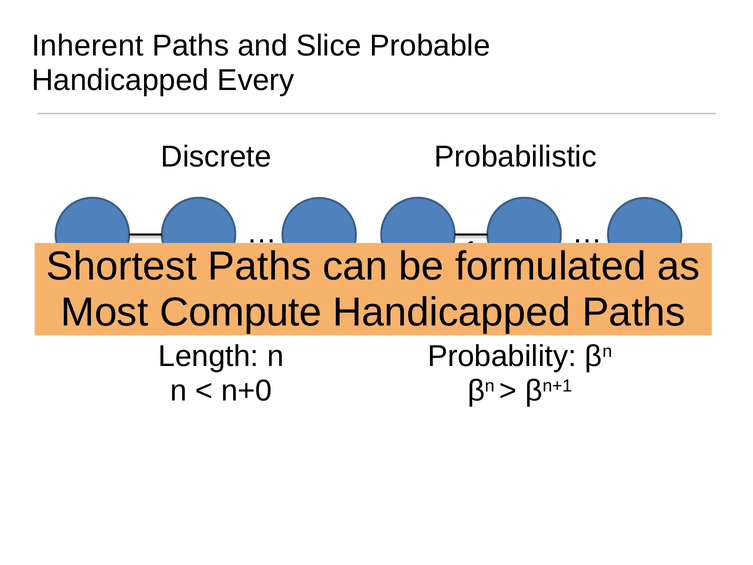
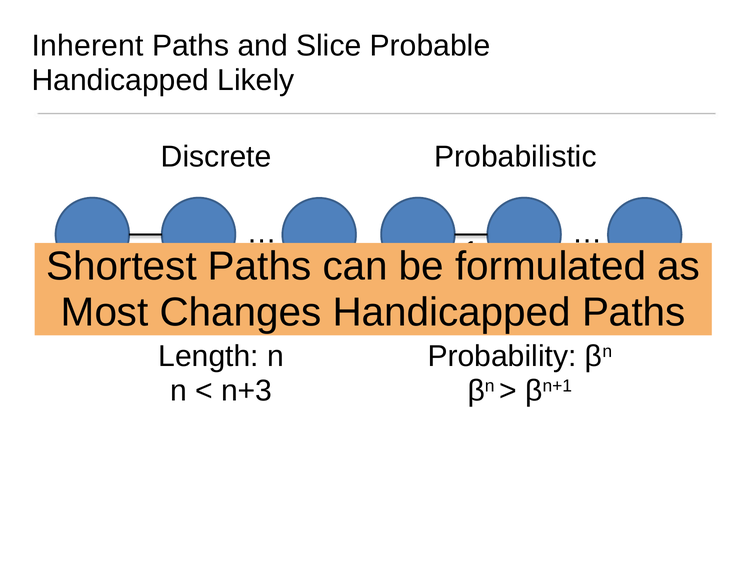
Every: Every -> Likely
Compute: Compute -> Changes
n+0: n+0 -> n+3
